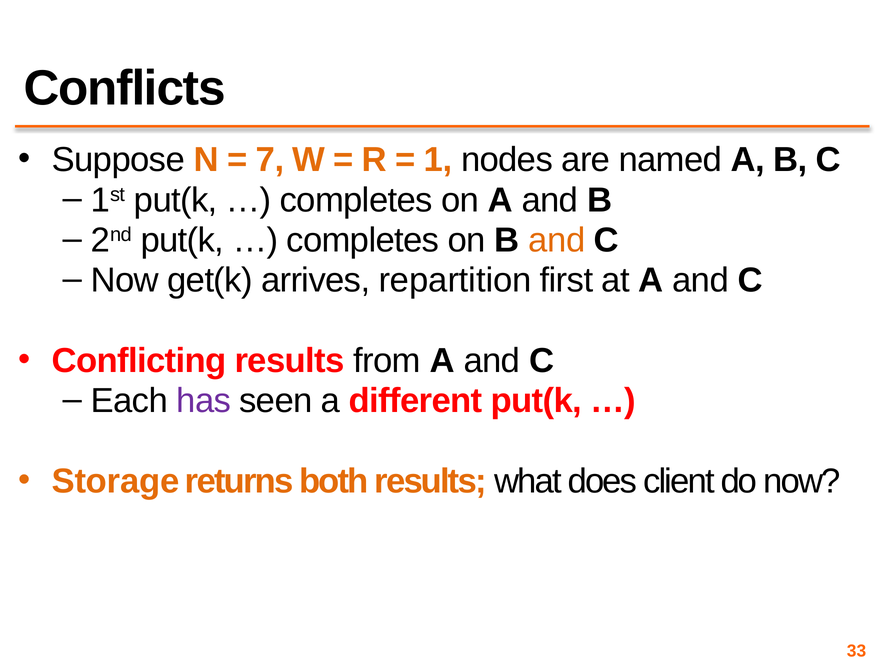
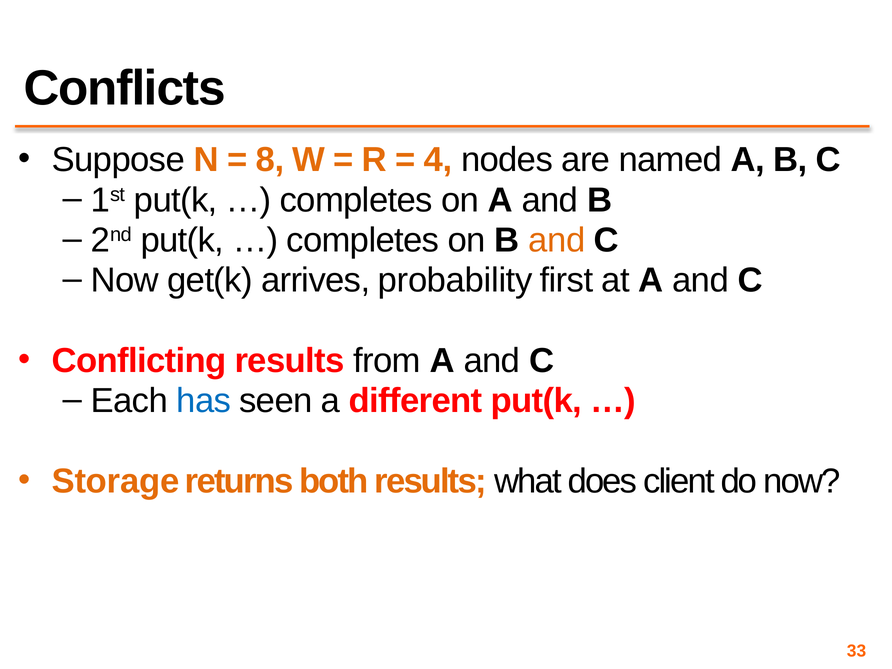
7: 7 -> 8
1: 1 -> 4
repartition: repartition -> probability
has colour: purple -> blue
